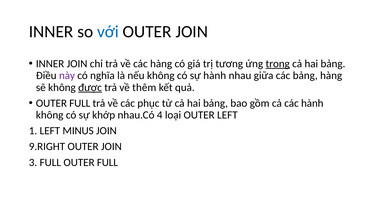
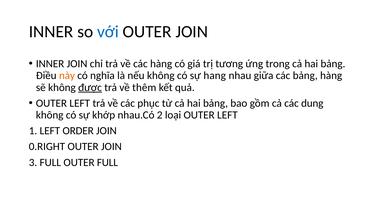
trong underline: present -> none
này colour: purple -> orange
sự hành: hành -> hang
FULL at (80, 103): FULL -> LEFT
các hành: hành -> dung
4: 4 -> 2
MINUS: MINUS -> ORDER
9.RIGHT: 9.RIGHT -> 0.RIGHT
